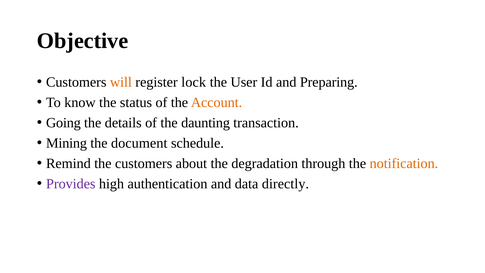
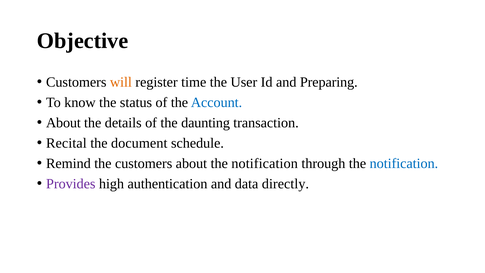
lock: lock -> time
Account colour: orange -> blue
Going at (63, 123): Going -> About
Mining: Mining -> Recital
about the degradation: degradation -> notification
notification at (404, 163) colour: orange -> blue
